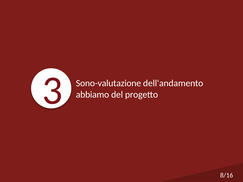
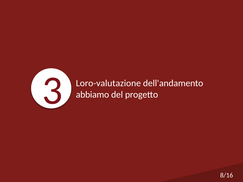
Sono-valutazione: Sono-valutazione -> Loro-valutazione
